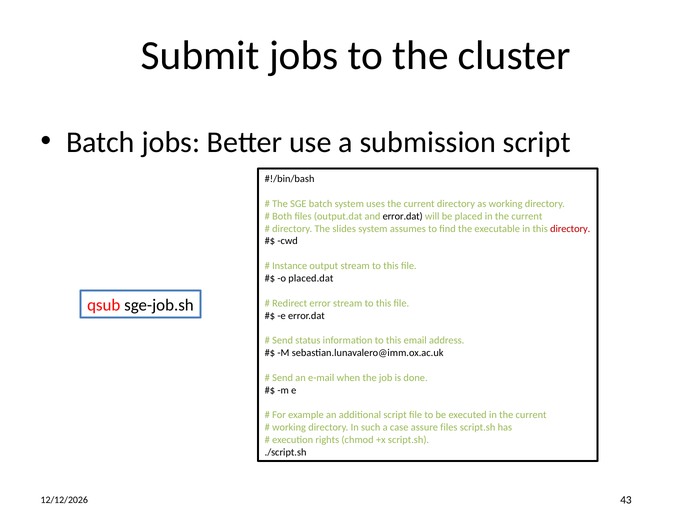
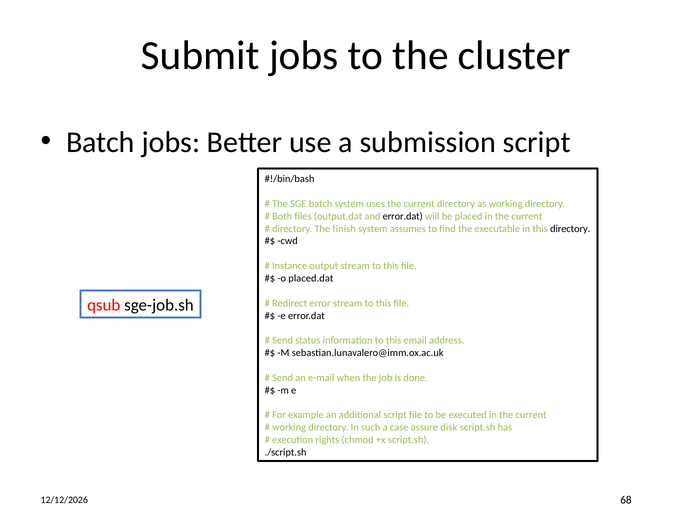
slides: slides -> finish
directory at (570, 229) colour: red -> black
assure files: files -> disk
43: 43 -> 68
